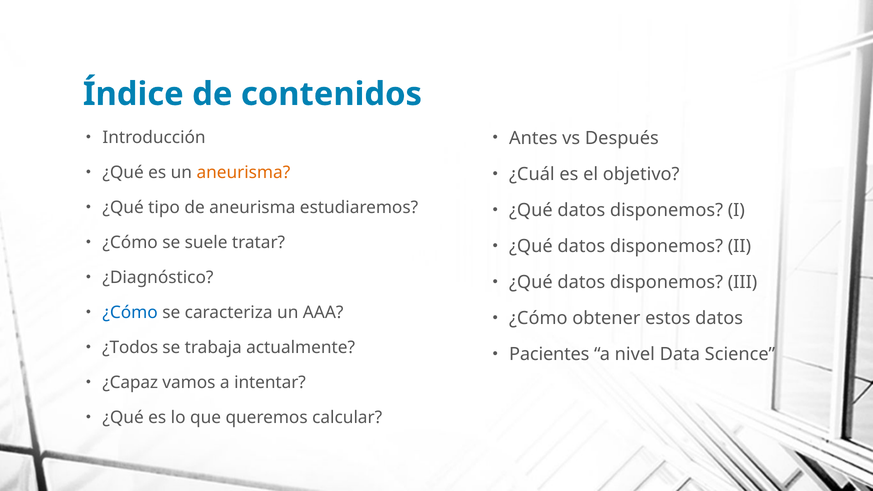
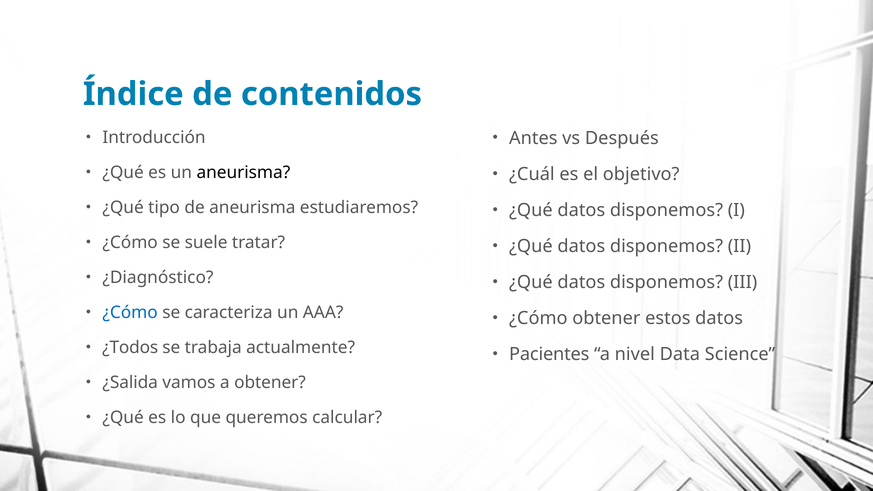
aneurisma at (243, 173) colour: orange -> black
¿Capaz: ¿Capaz -> ¿Salida
a intentar: intentar -> obtener
